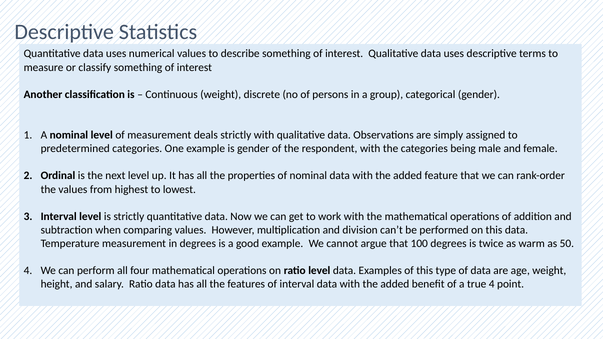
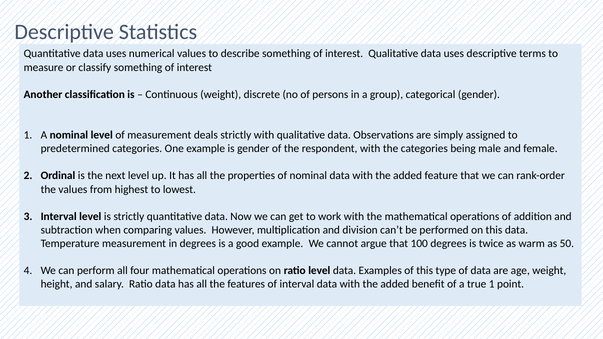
true 4: 4 -> 1
